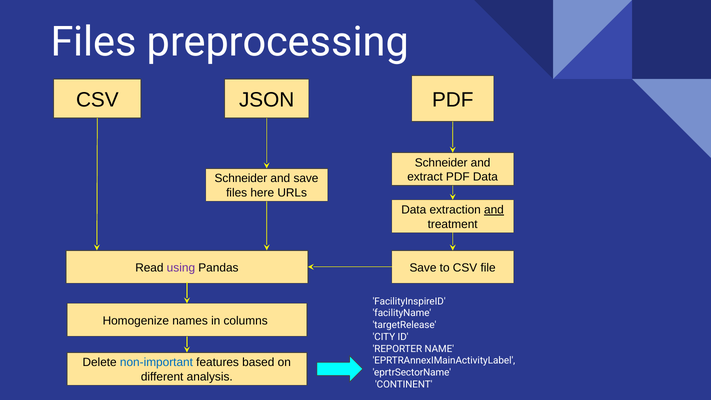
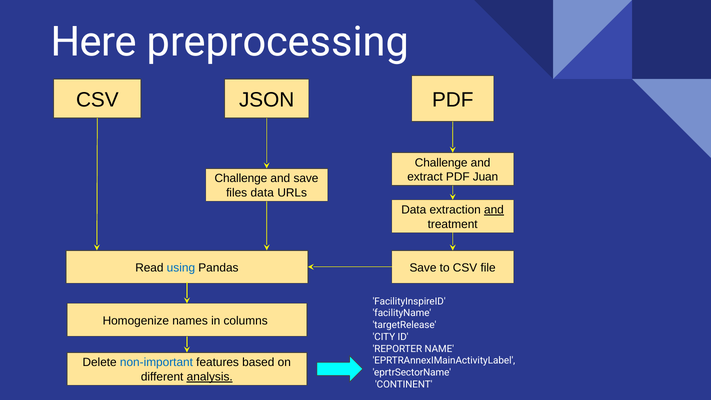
Files at (94, 42): Files -> Here
Schneider at (441, 163): Schneider -> Challenge
PDF Data: Data -> Juan
Schneider at (241, 179): Schneider -> Challenge
files here: here -> data
using colour: purple -> blue
analysis underline: none -> present
